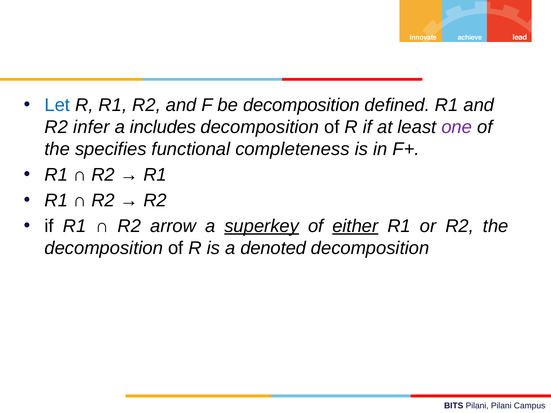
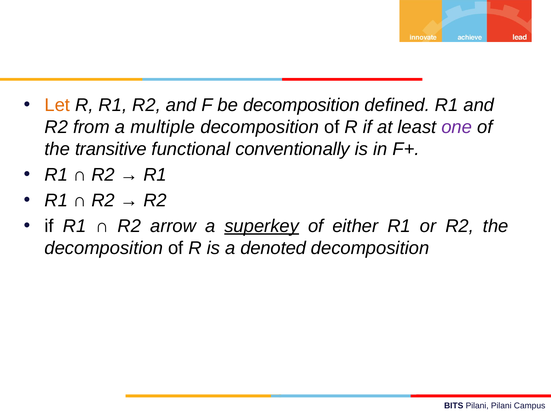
Let colour: blue -> orange
infer: infer -> from
includes: includes -> multiple
specifies: specifies -> transitive
completeness: completeness -> conventionally
either underline: present -> none
